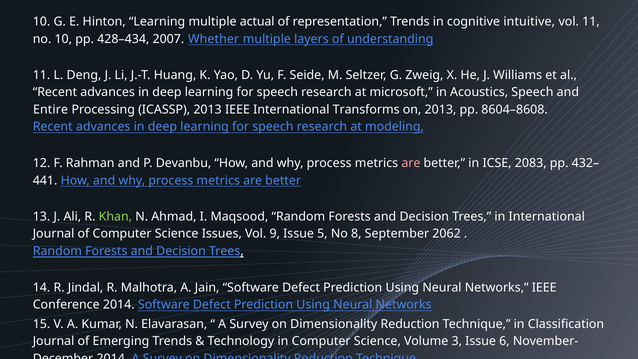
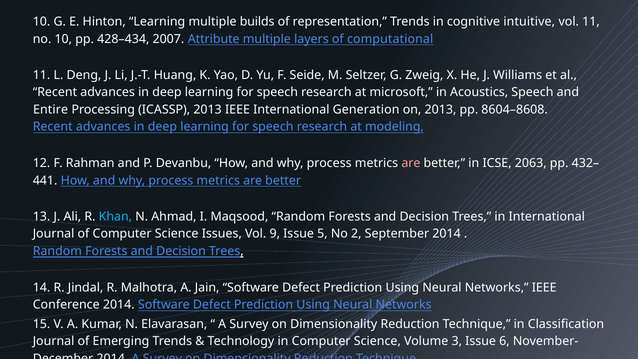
actual: actual -> builds
Whether: Whether -> Attribute
understanding: understanding -> computational
Transforms: Transforms -> Generation
2083: 2083 -> 2063
Khan colour: light green -> light blue
8: 8 -> 2
September 2062: 2062 -> 2014
